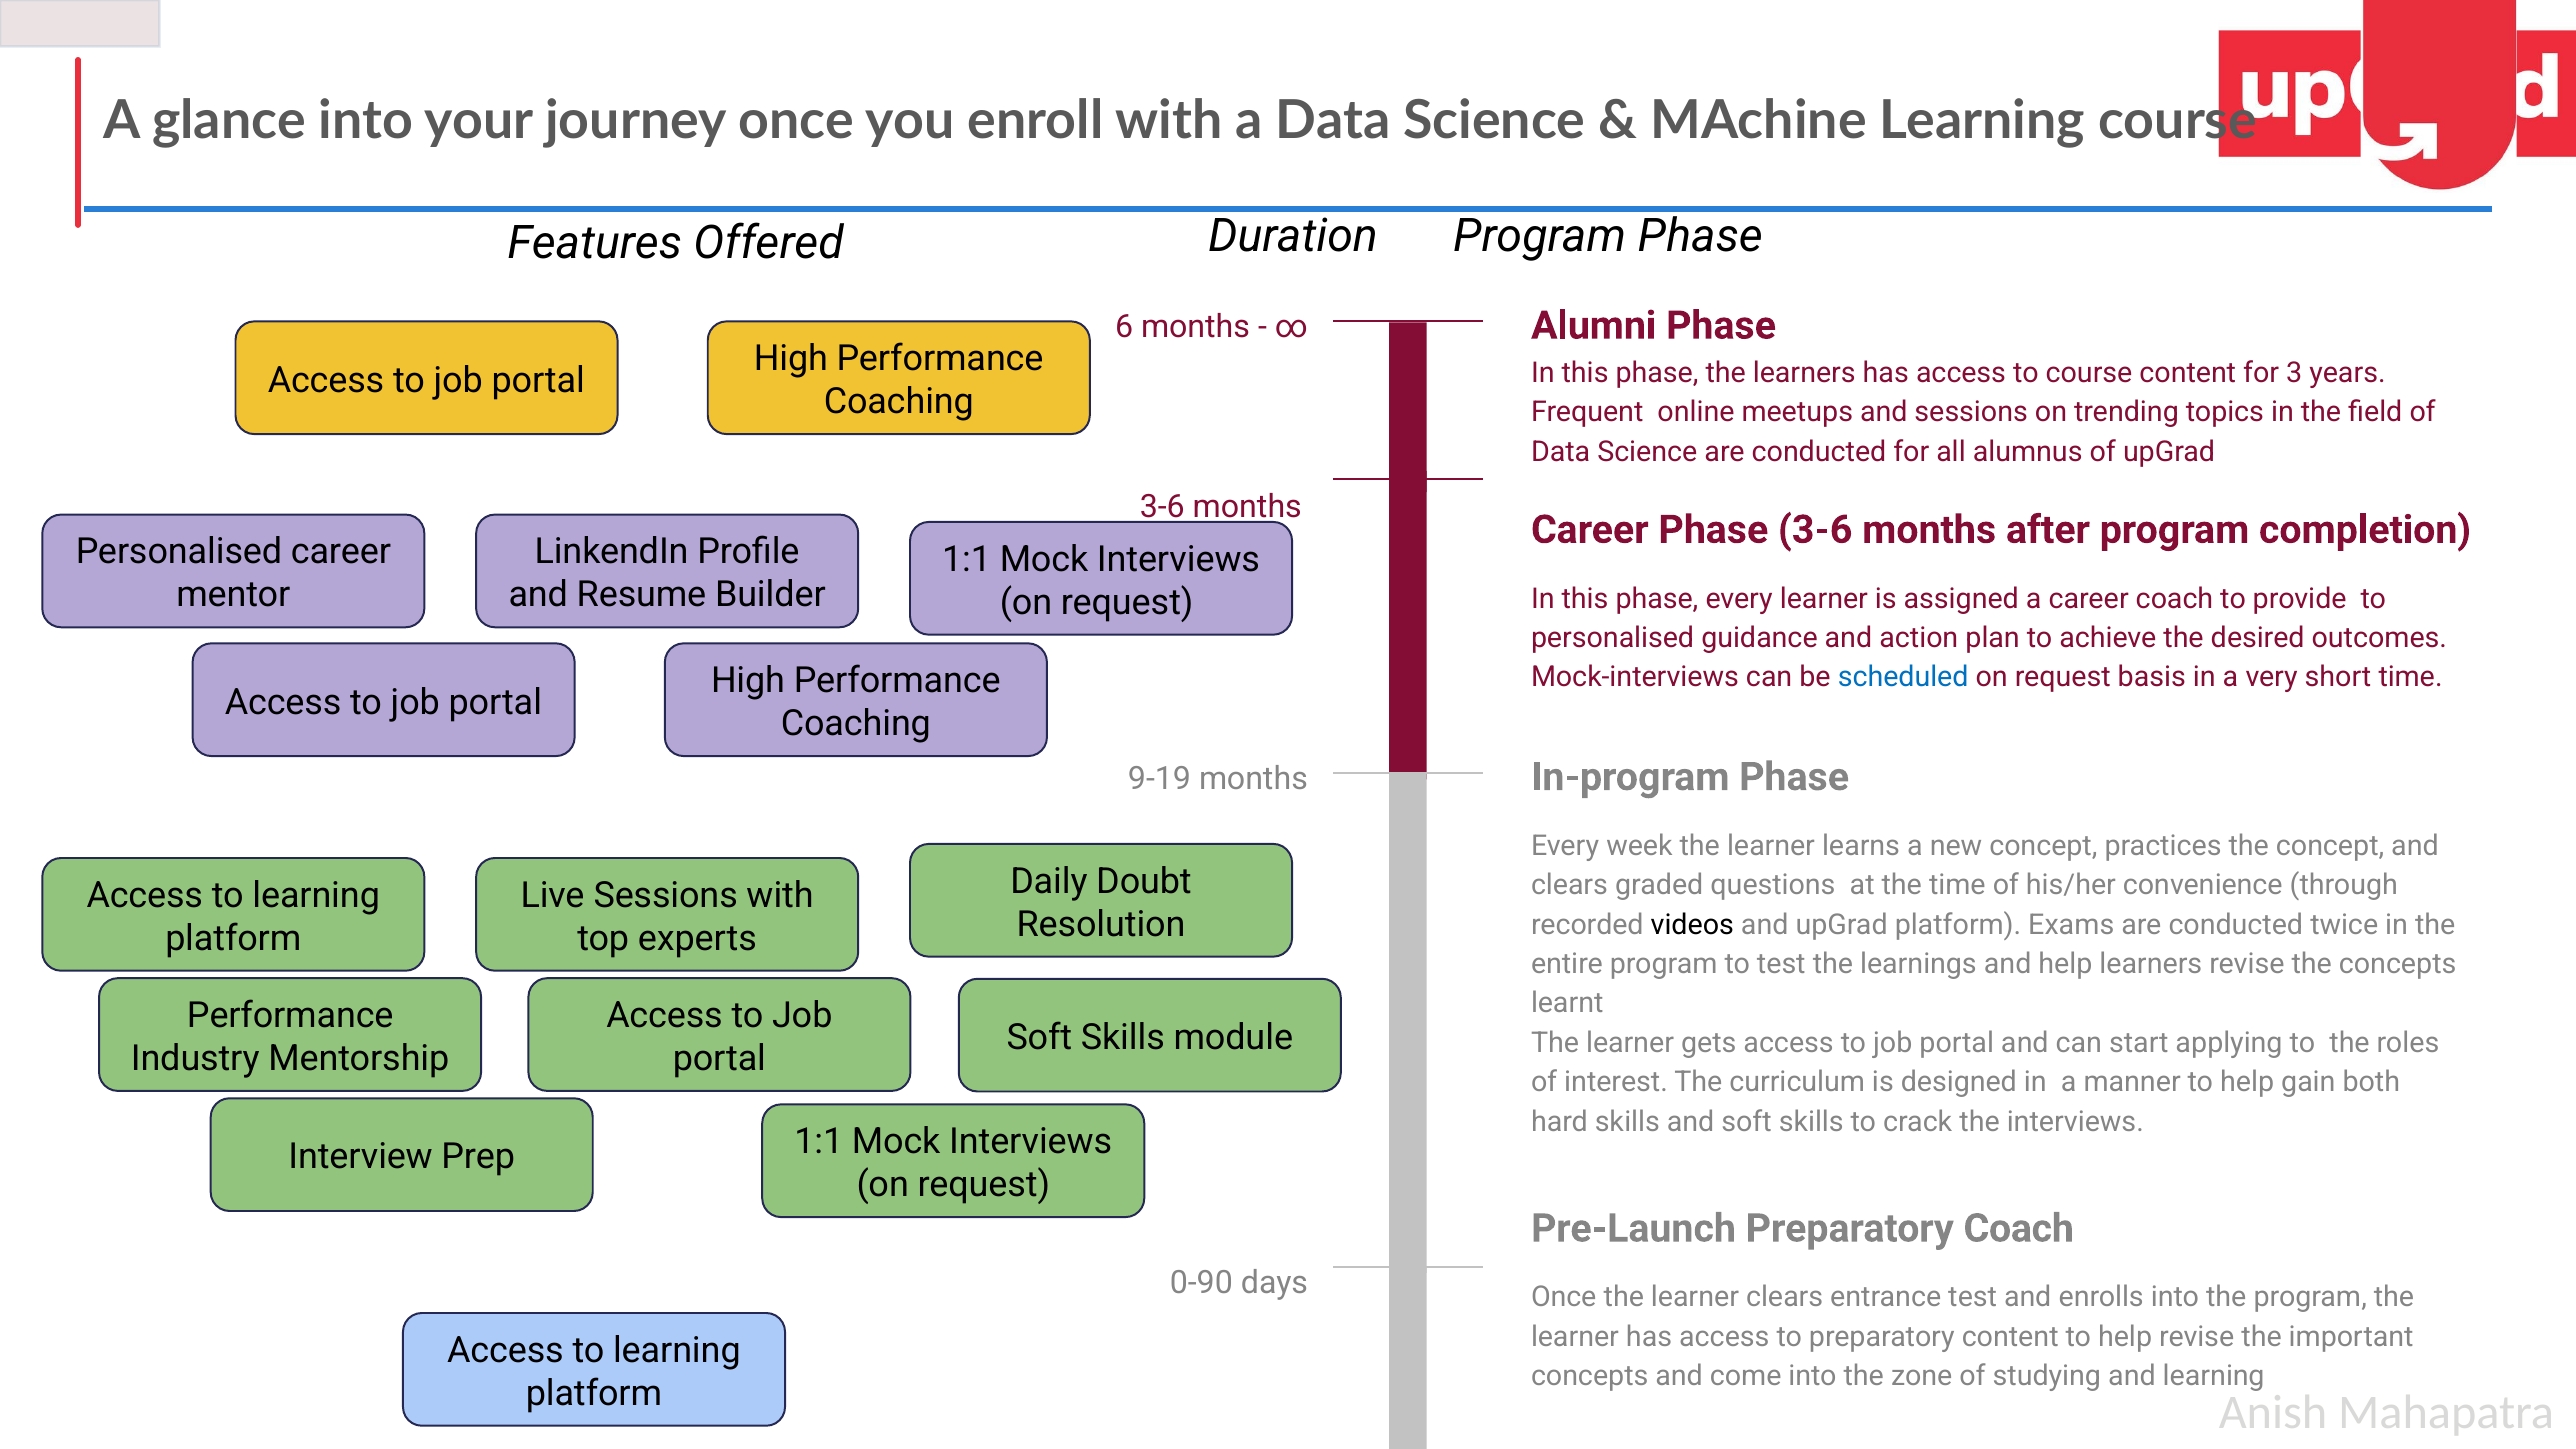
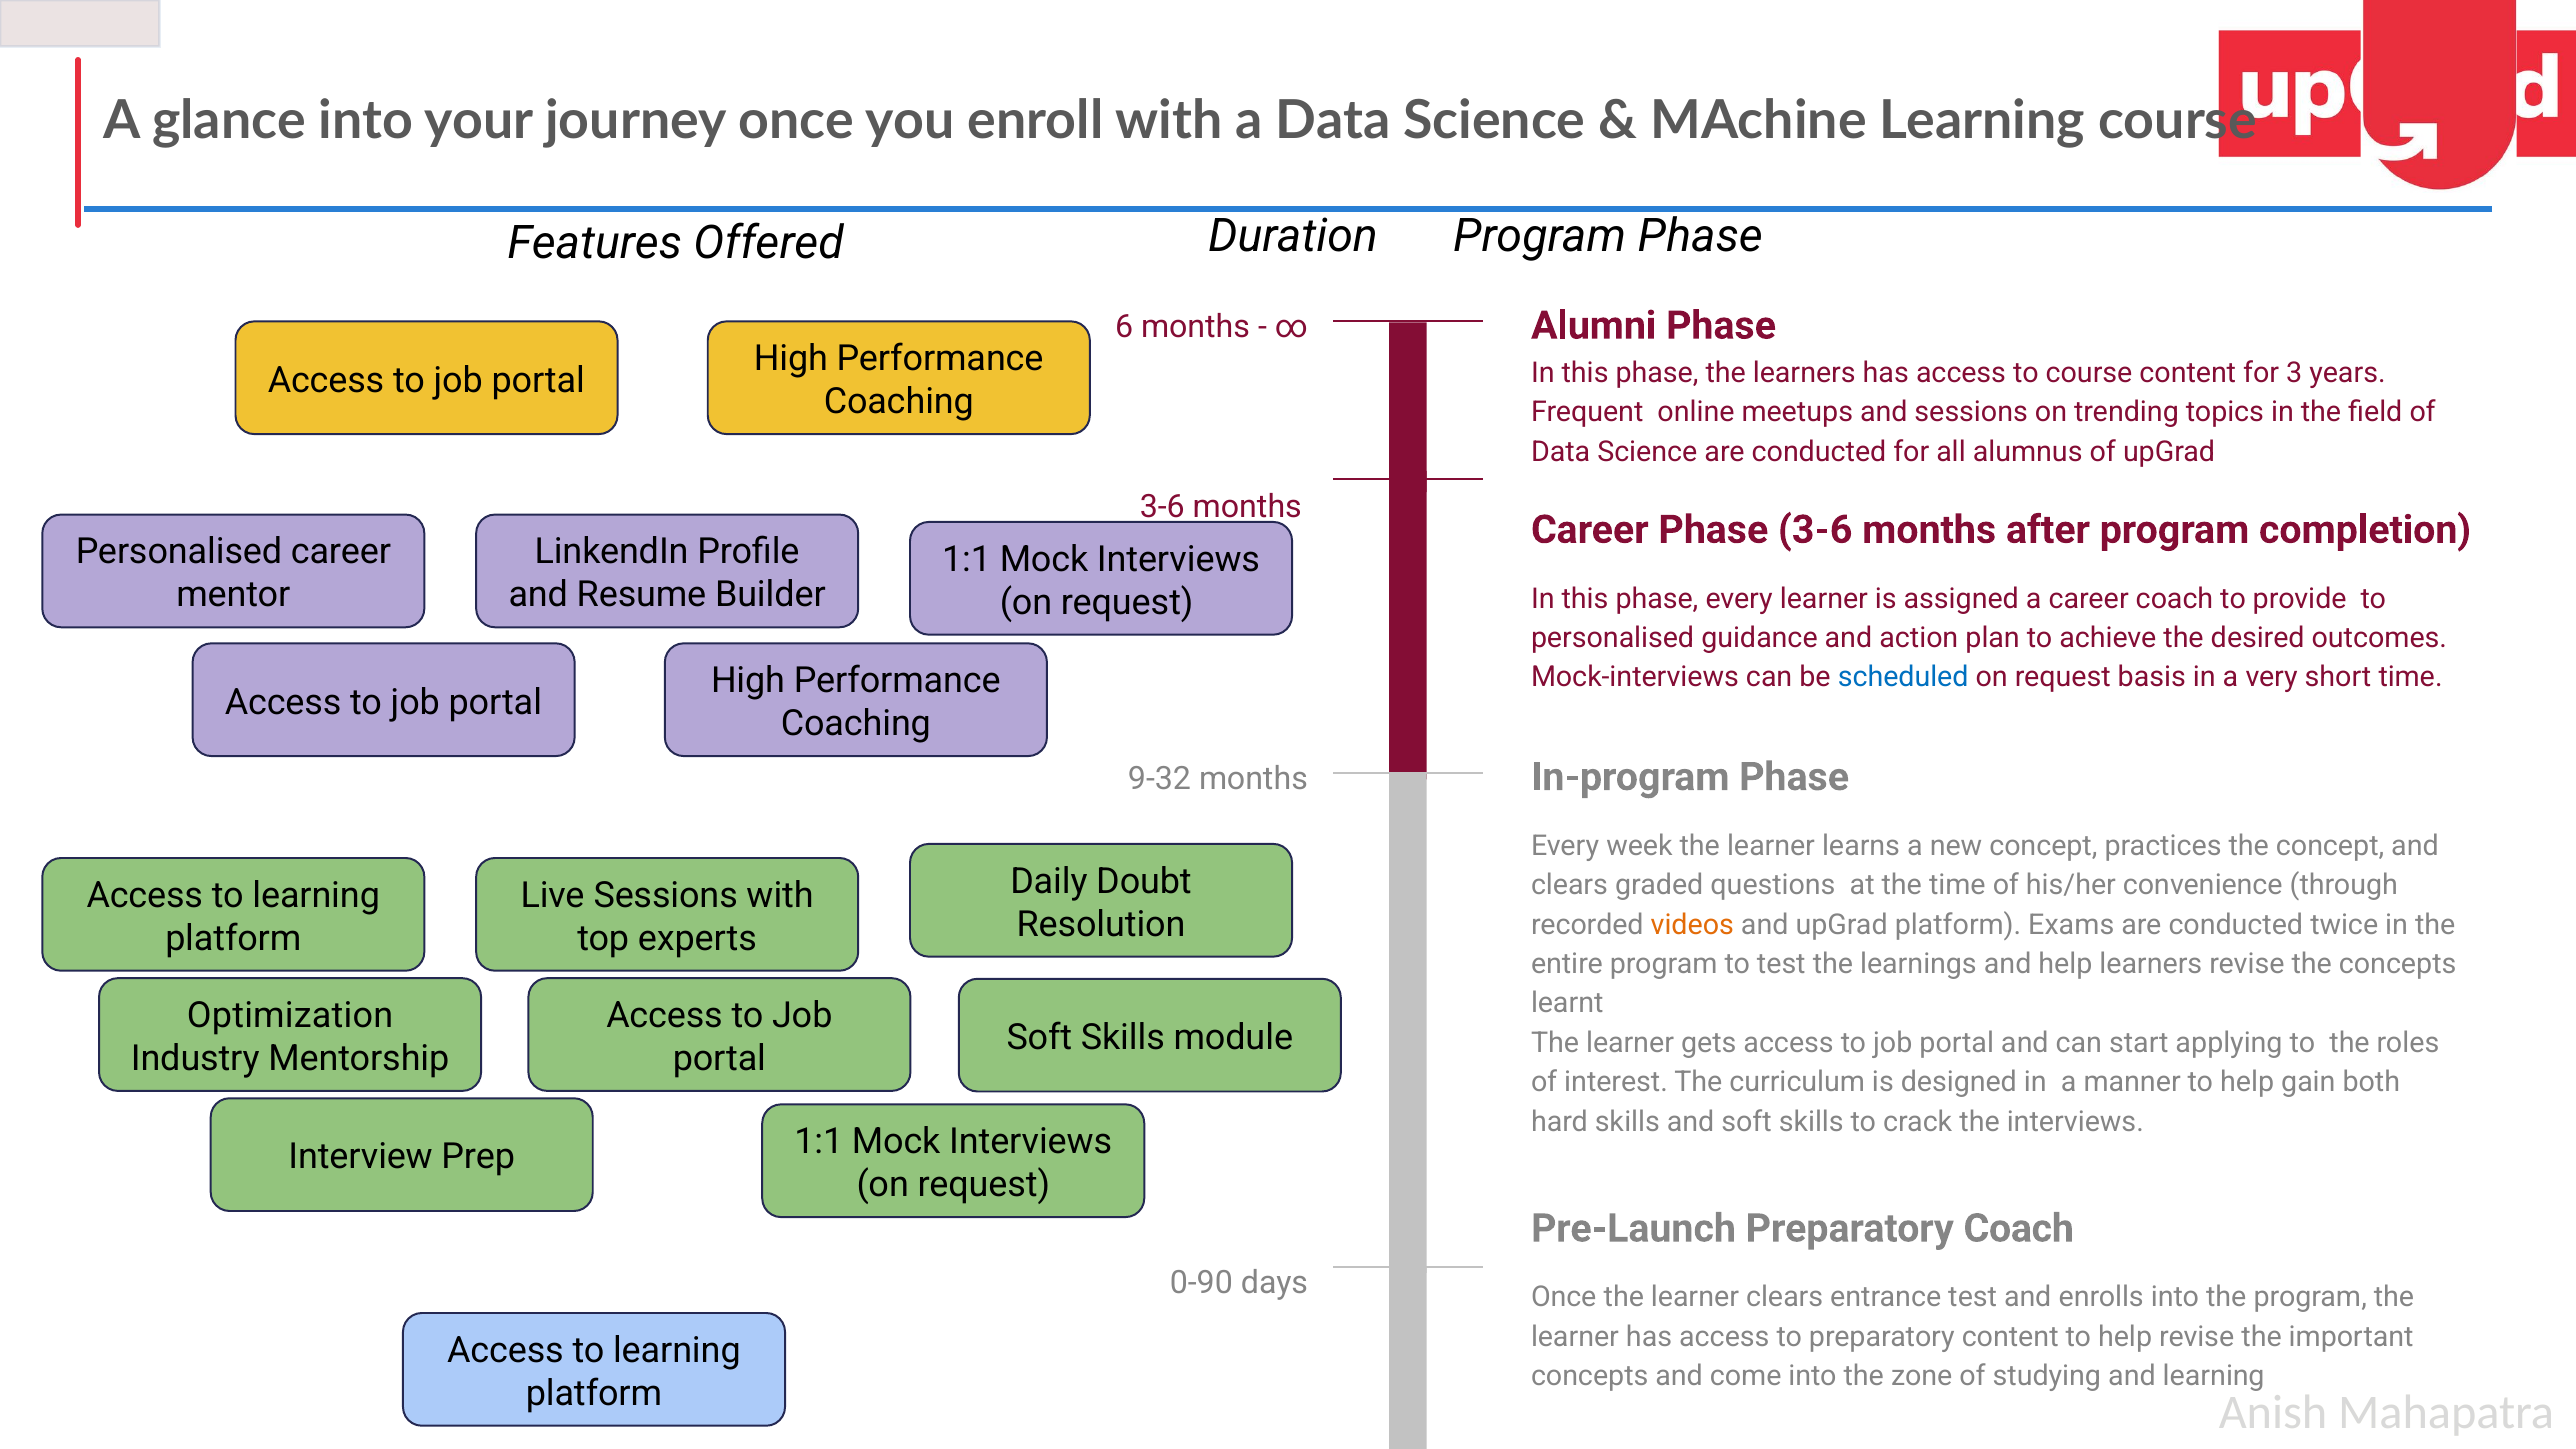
9-19: 9-19 -> 9-32
videos colour: black -> orange
Performance at (290, 1015): Performance -> Optimization
